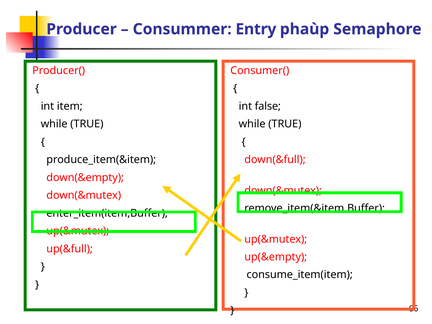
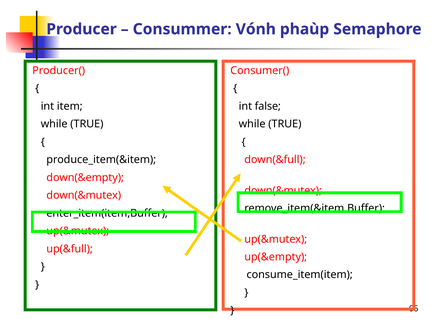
Entry: Entry -> Vónh
